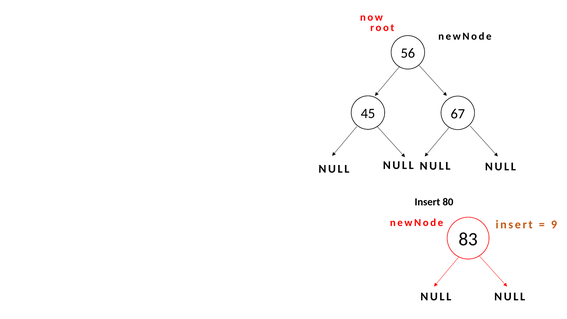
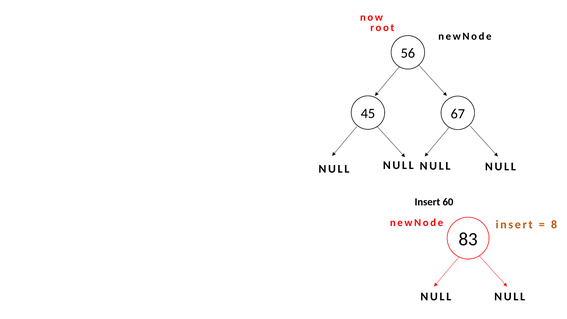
80: 80 -> 60
9: 9 -> 8
